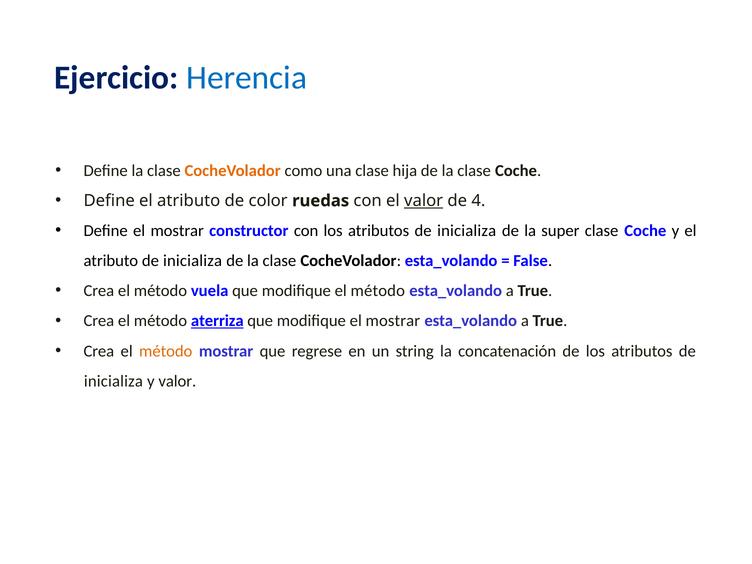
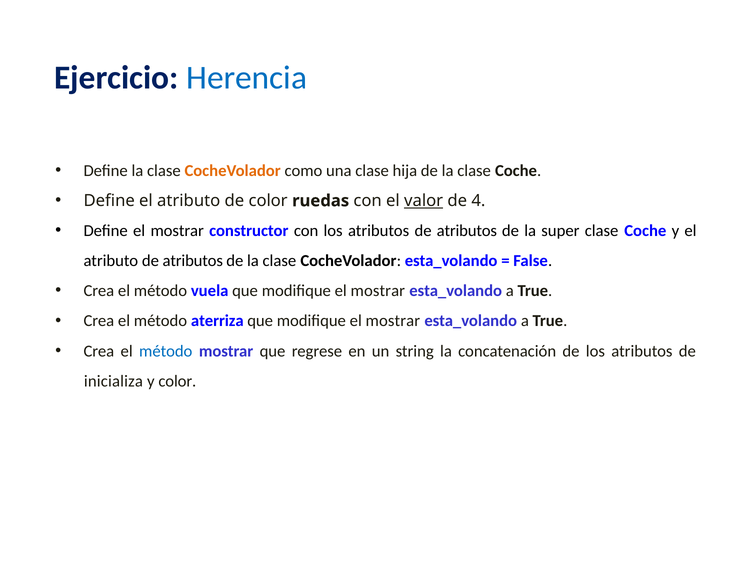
inicializa at (467, 231): inicializa -> atributos
atributo de inicializa: inicializa -> atributos
método at (378, 291): método -> mostrar
aterriza underline: present -> none
método at (166, 351) colour: orange -> blue
y valor: valor -> color
